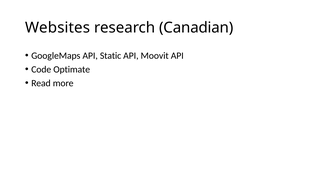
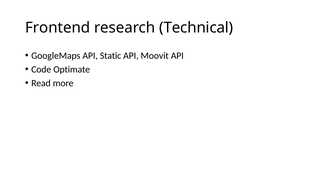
Websites: Websites -> Frontend
Canadian: Canadian -> Technical
